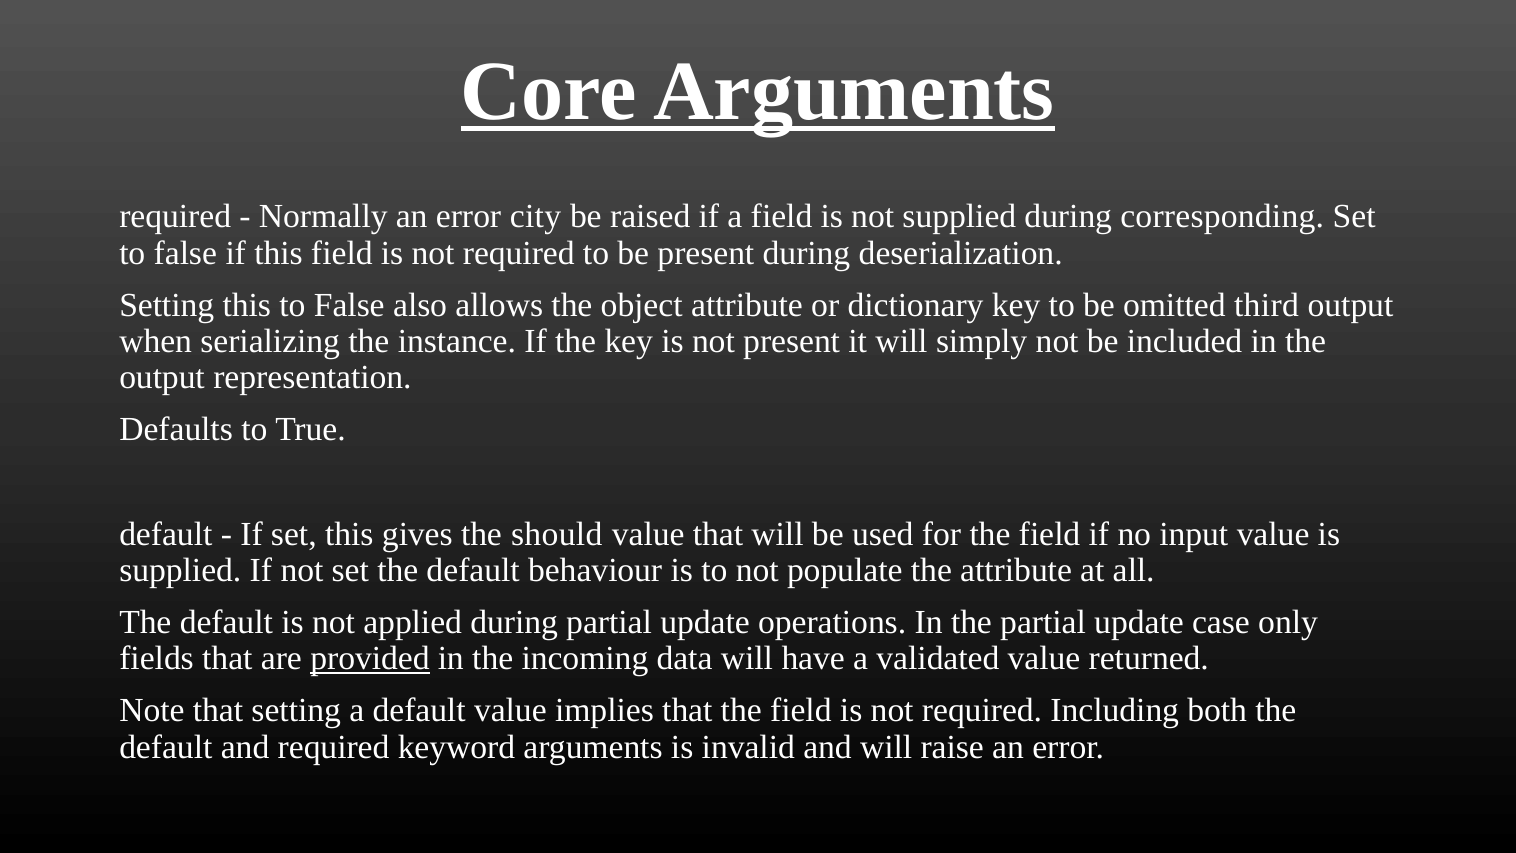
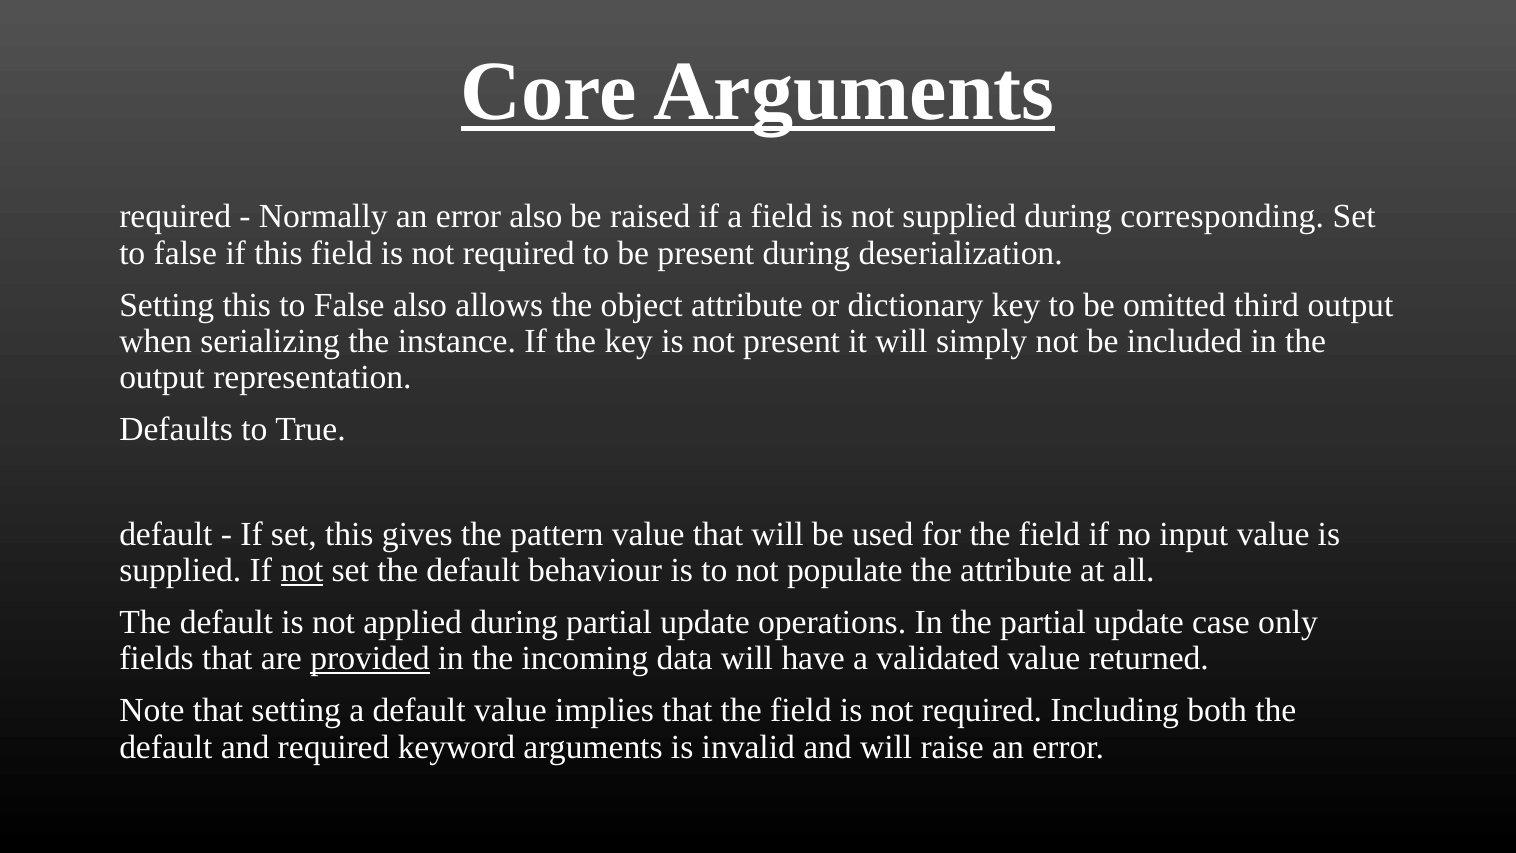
error city: city -> also
should: should -> pattern
not at (302, 570) underline: none -> present
